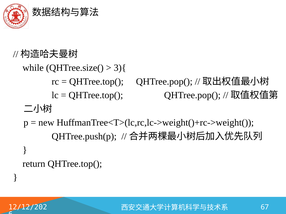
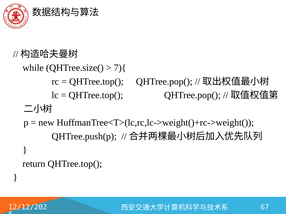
3){: 3){ -> 7){
